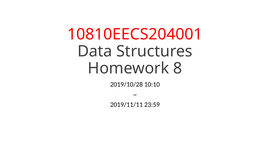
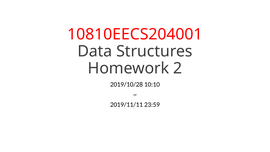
8: 8 -> 2
